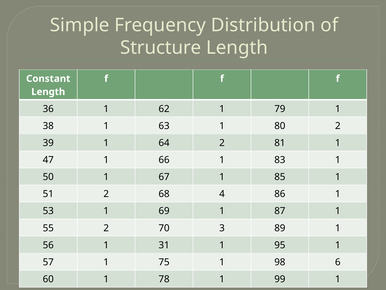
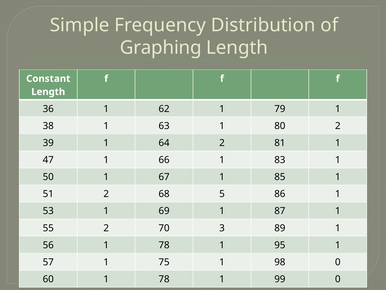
Structure: Structure -> Graphing
4: 4 -> 5
56 1 31: 31 -> 78
98 6: 6 -> 0
99 1: 1 -> 0
